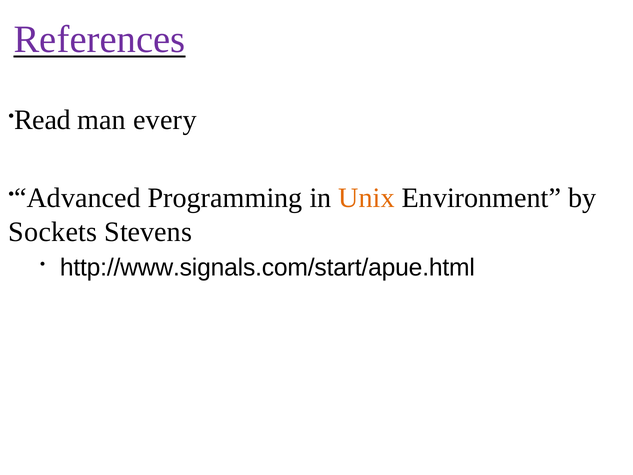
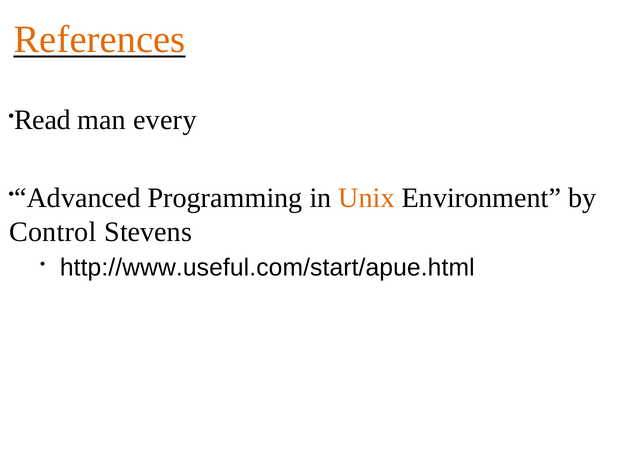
References colour: purple -> orange
Sockets: Sockets -> Control
http://www.signals.com/start/apue.html: http://www.signals.com/start/apue.html -> http://www.useful.com/start/apue.html
